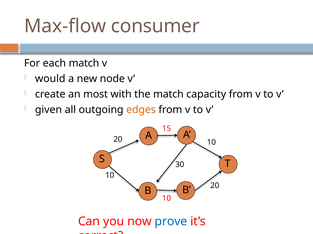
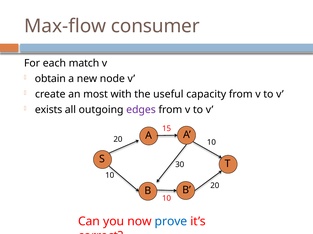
would: would -> obtain
the match: match -> useful
given: given -> exists
edges colour: orange -> purple
